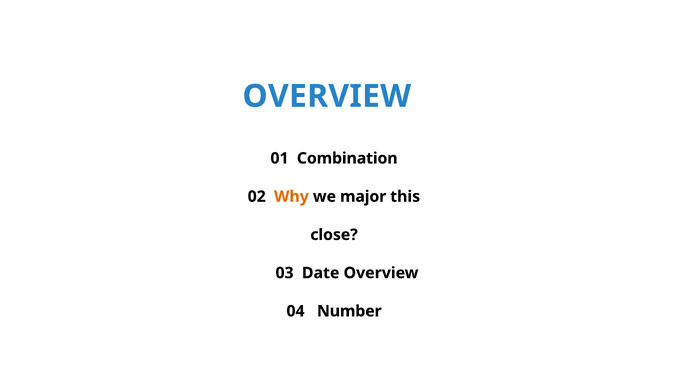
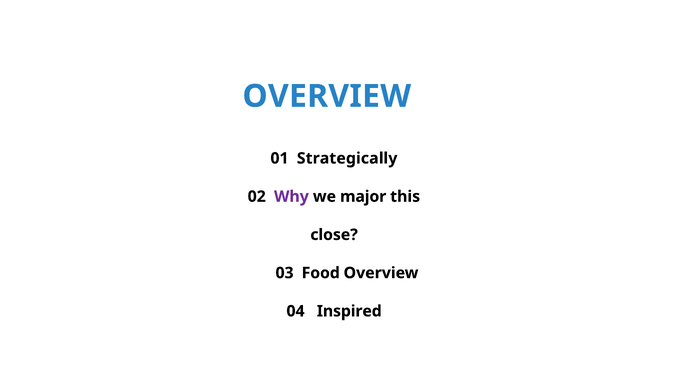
Combination: Combination -> Strategically
Why colour: orange -> purple
Date: Date -> Food
Number: Number -> Inspired
